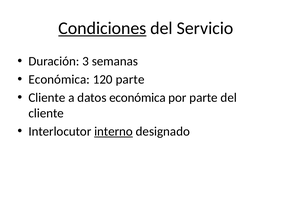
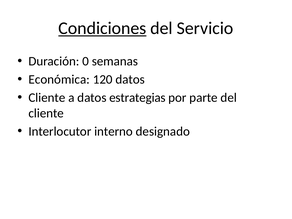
3: 3 -> 0
120 parte: parte -> datos
datos económica: económica -> estrategias
interno underline: present -> none
